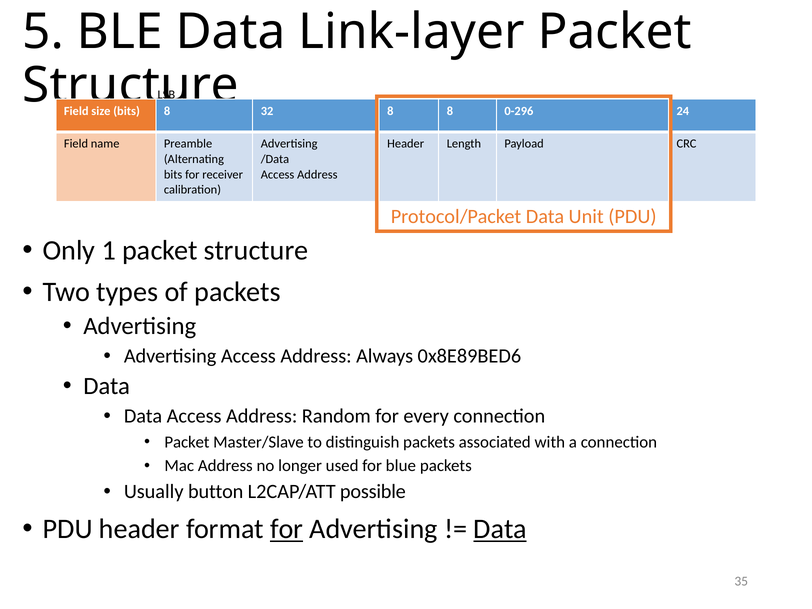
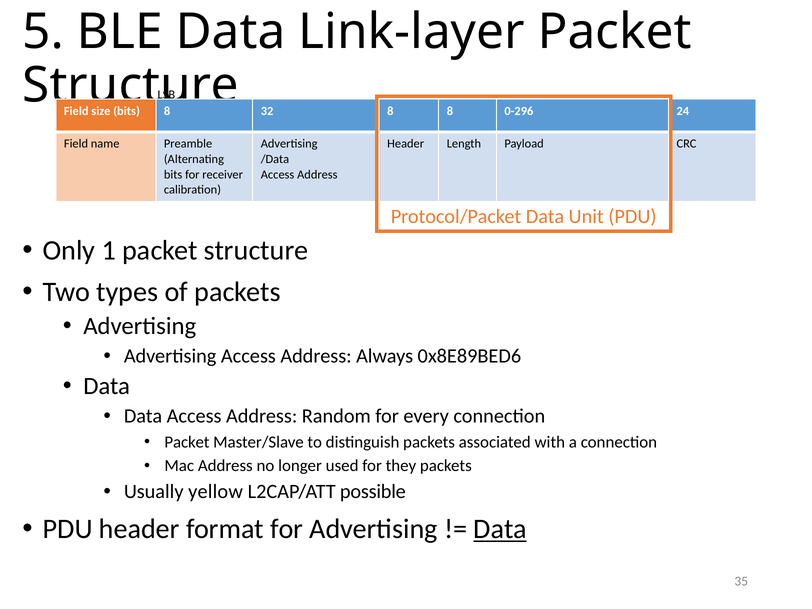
blue: blue -> they
button: button -> yellow
for at (287, 529) underline: present -> none
